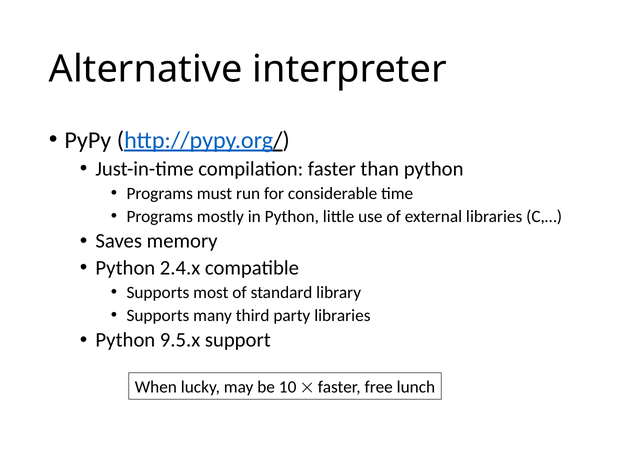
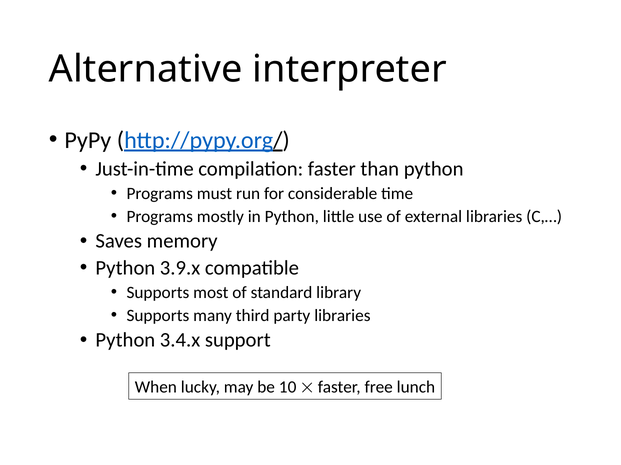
2.4.x: 2.4.x -> 3.9.x
9.5.x: 9.5.x -> 3.4.x
